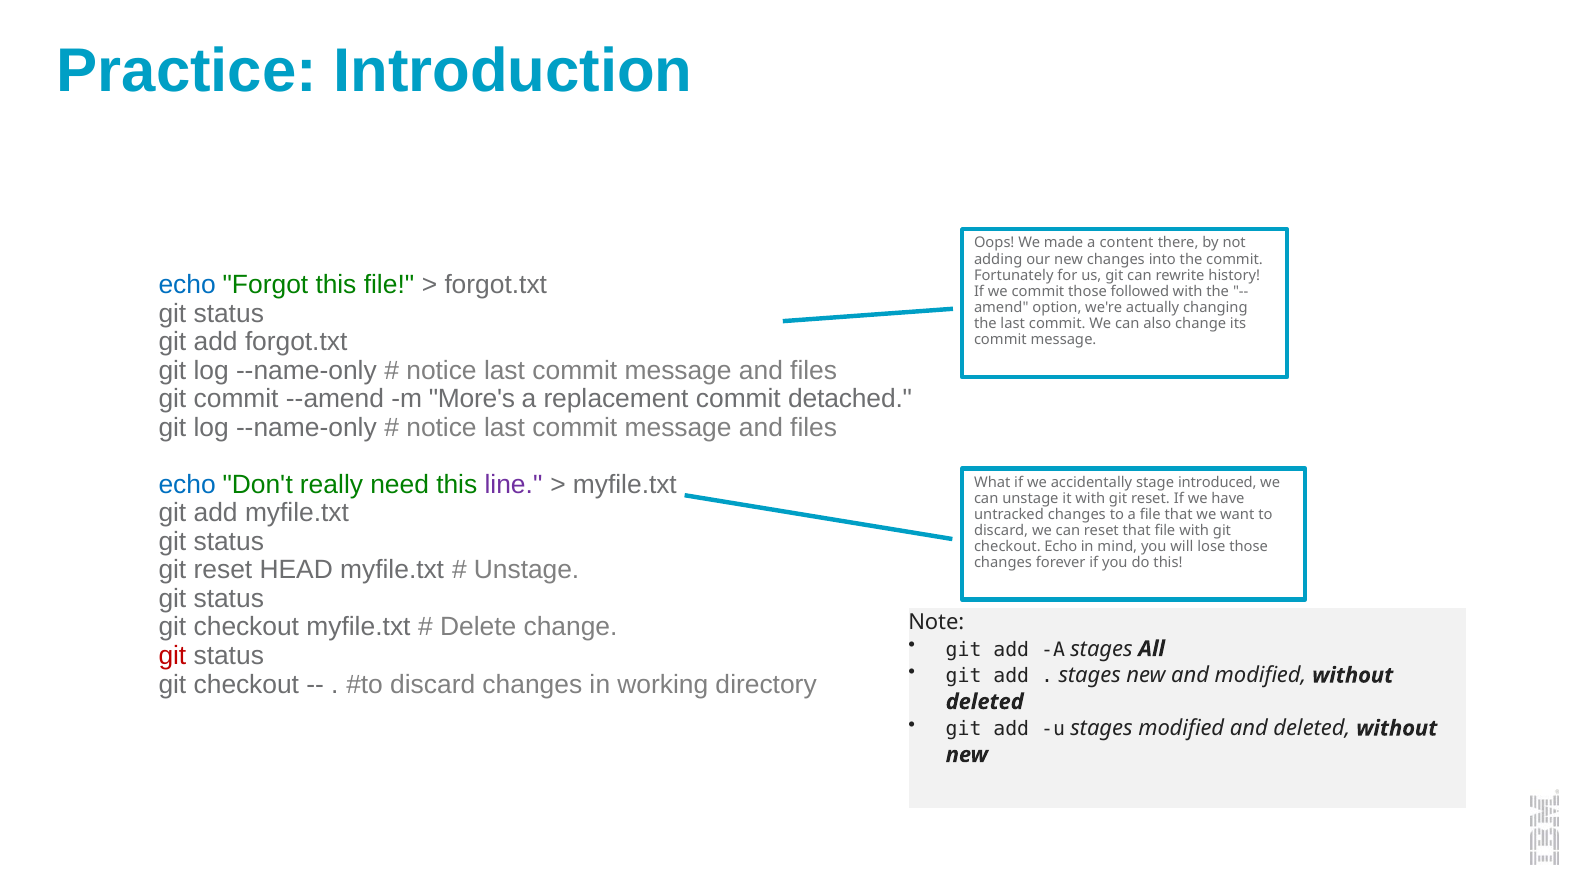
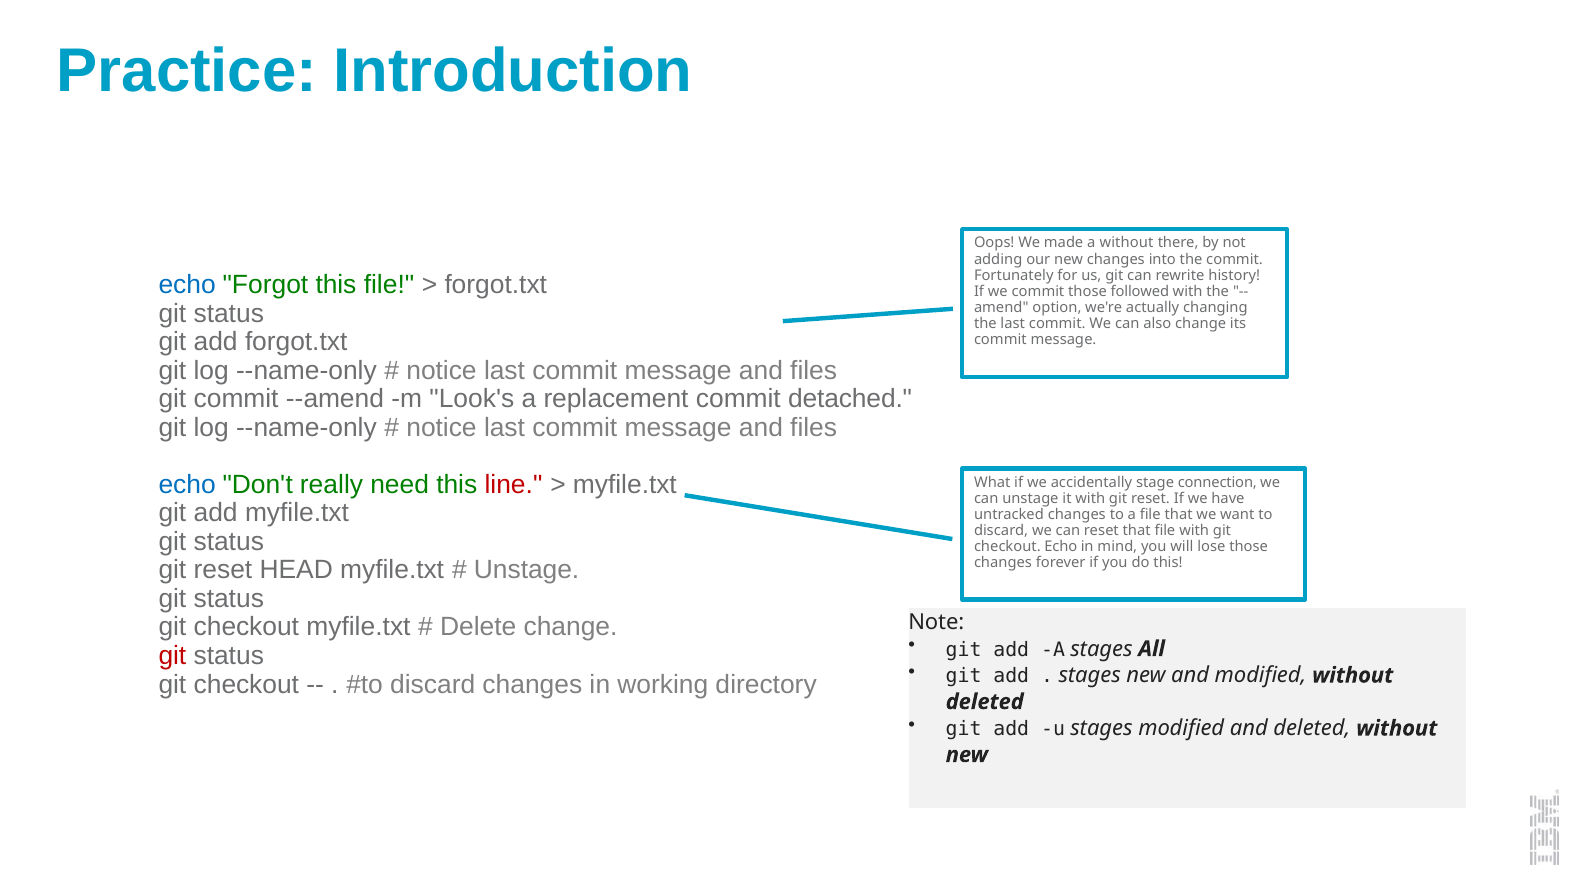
a content: content -> without
More's: More's -> Look's
line colour: purple -> red
introduced: introduced -> connection
